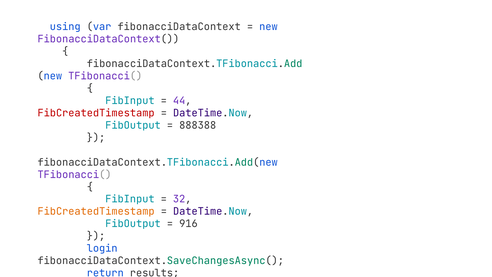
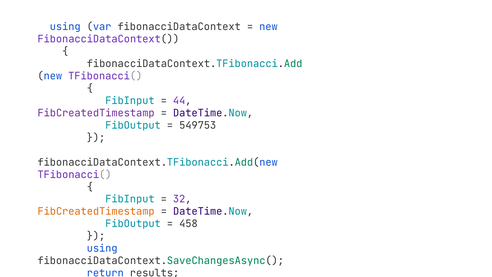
FibCreatedTimestamp at (96, 113) colour: red -> purple
888388: 888388 -> 549753
916: 916 -> 458
login at (102, 248): login -> using
